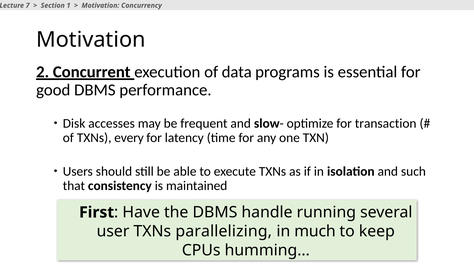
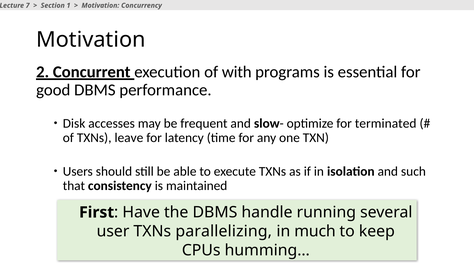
data: data -> with
transaction: transaction -> terminated
every: every -> leave
